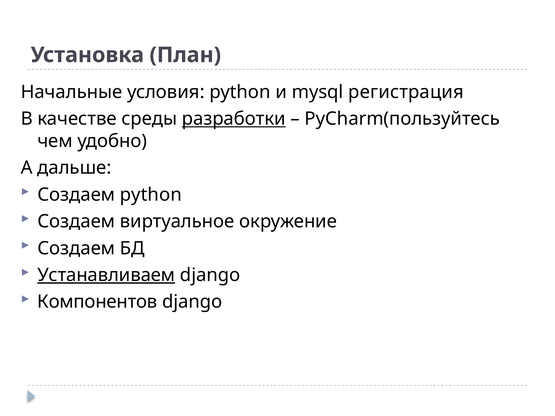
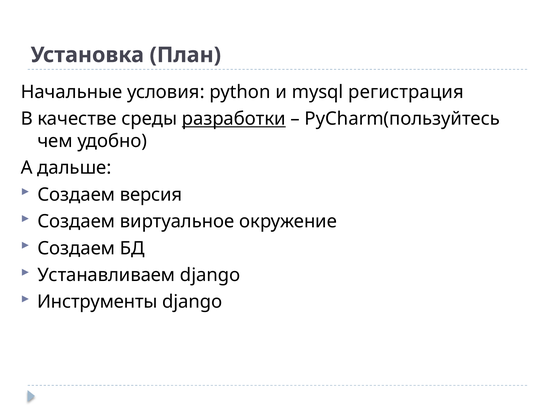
Создаем python: python -> версия
Устанавливаем underline: present -> none
Компонентов: Компонентов -> Инструменты
